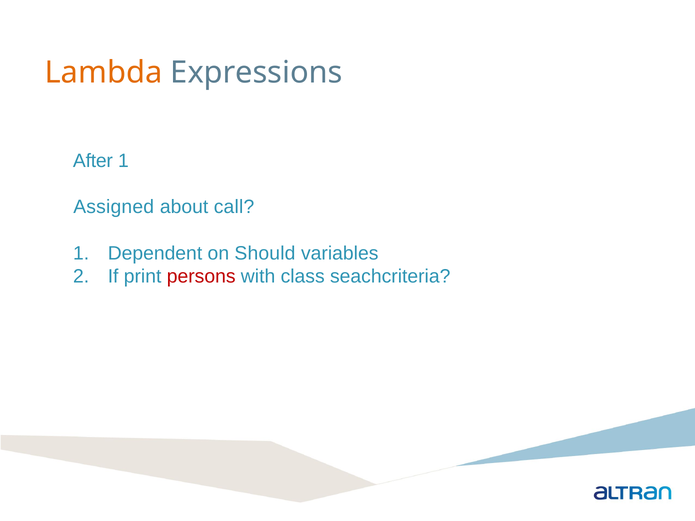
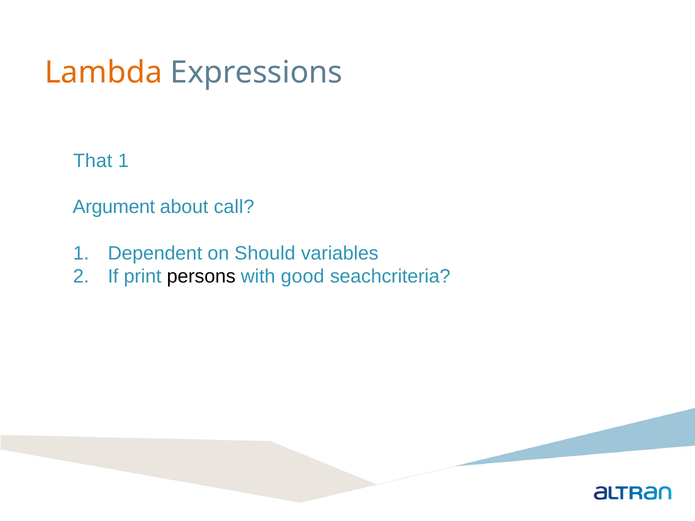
After: After -> That
Assigned: Assigned -> Argument
persons colour: red -> black
class: class -> good
